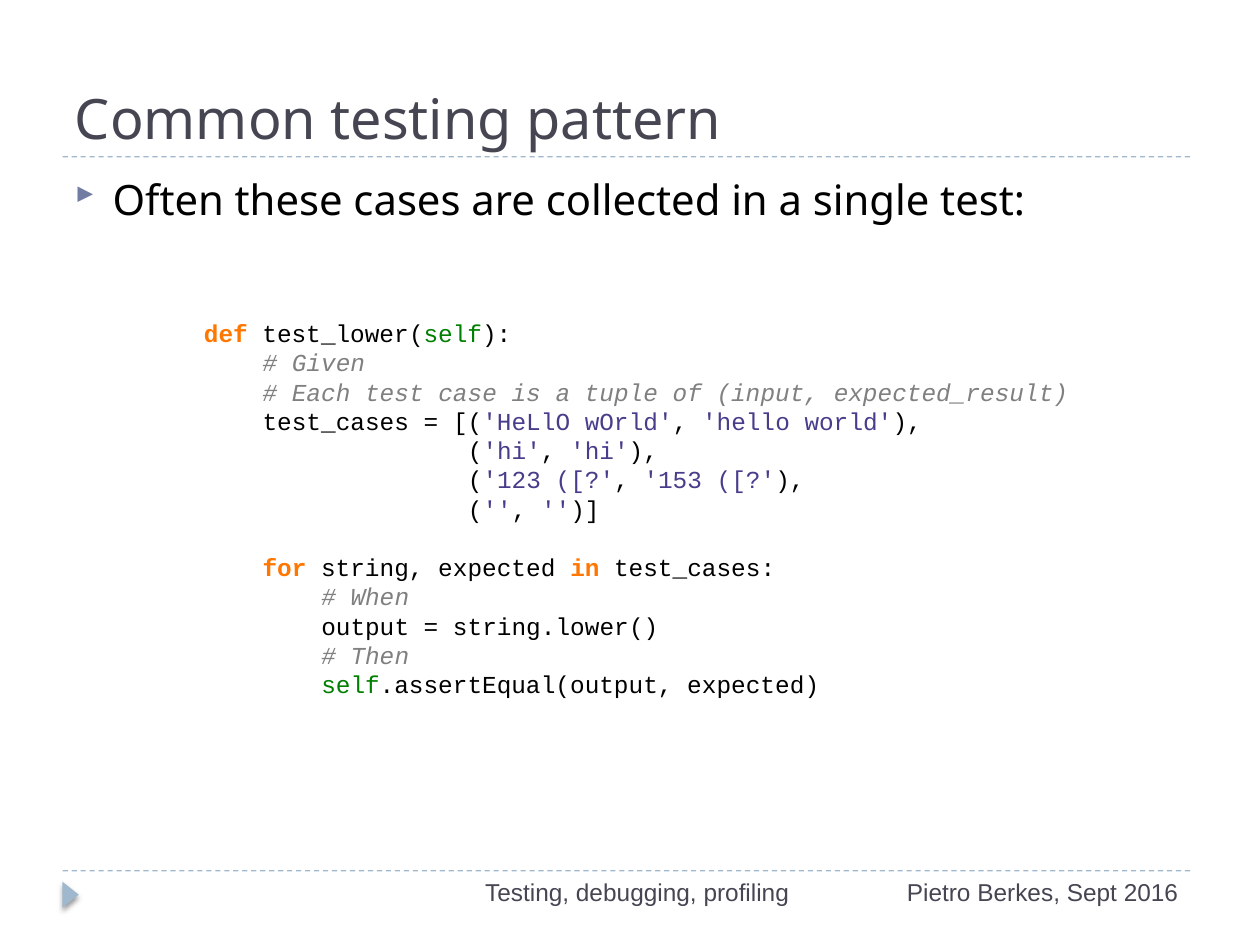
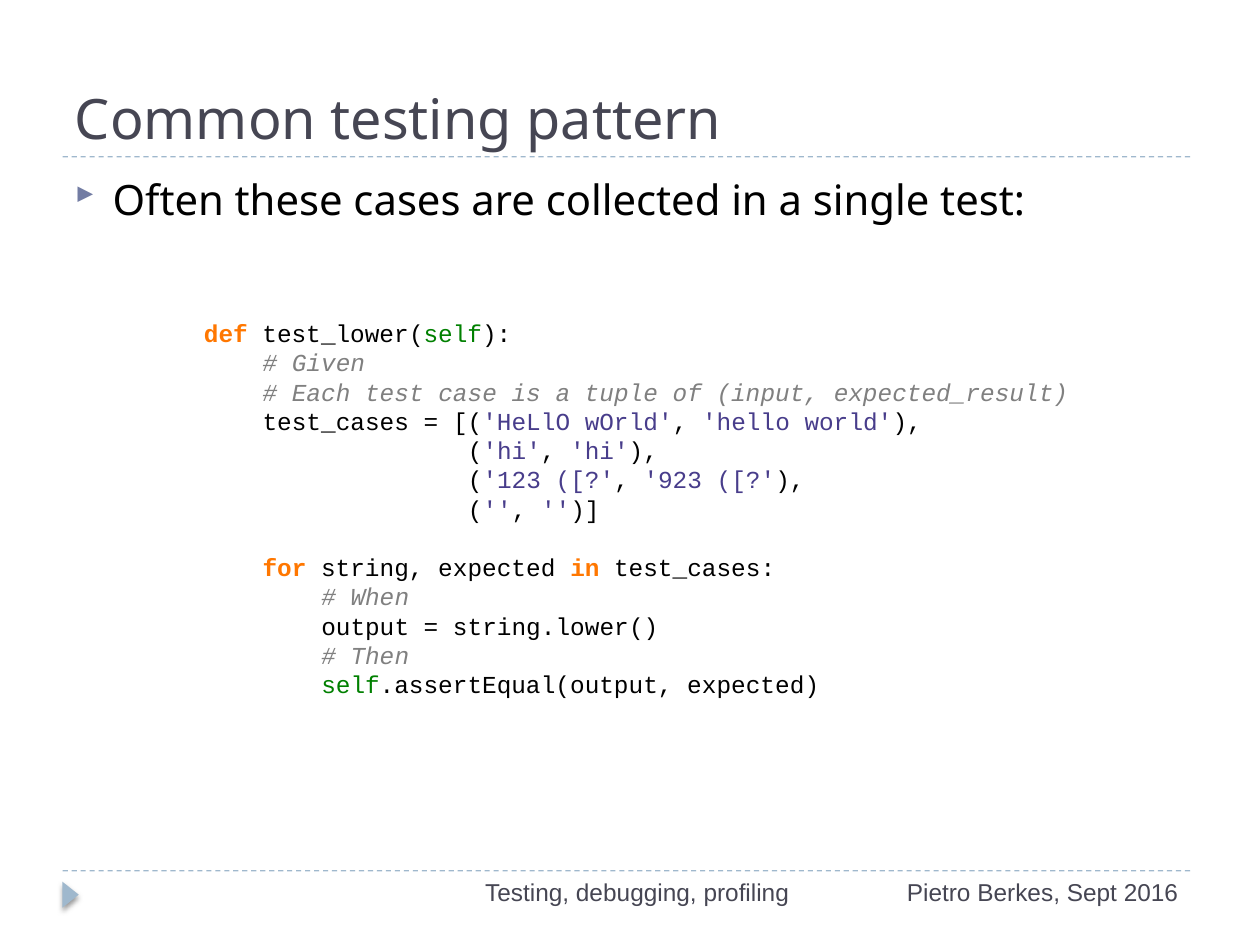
153: 153 -> 923
